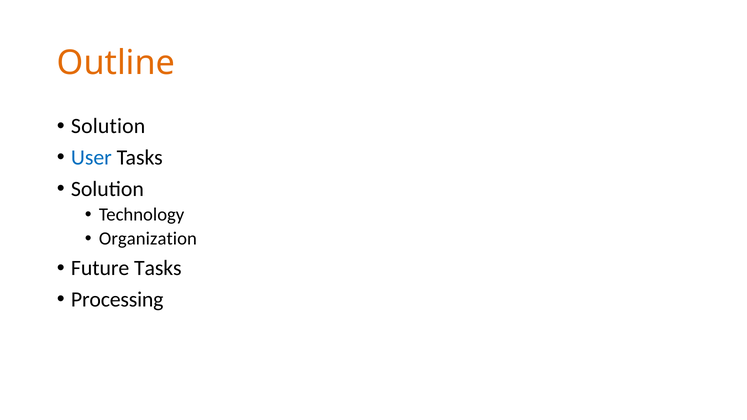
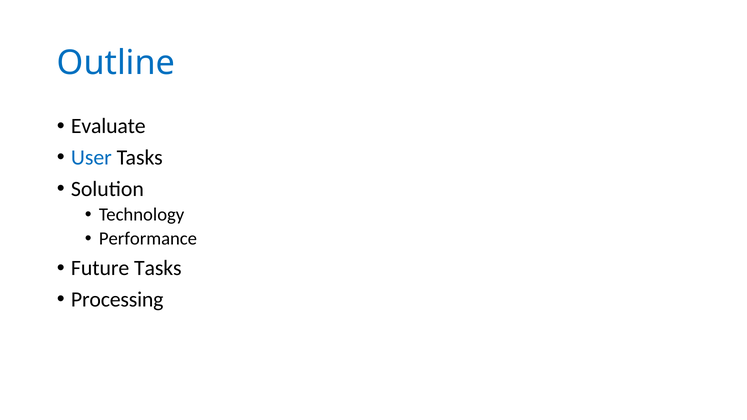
Outline colour: orange -> blue
Solution at (108, 126): Solution -> Evaluate
Organization: Organization -> Performance
